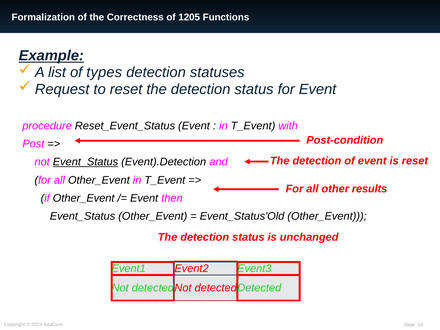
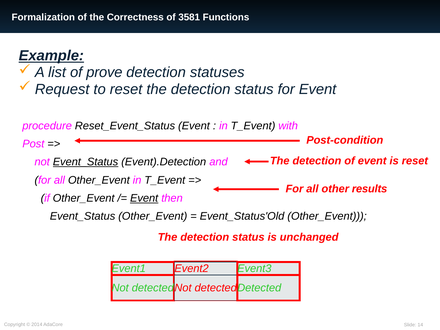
1205: 1205 -> 3581
types: types -> prove
Event at (144, 198) underline: none -> present
